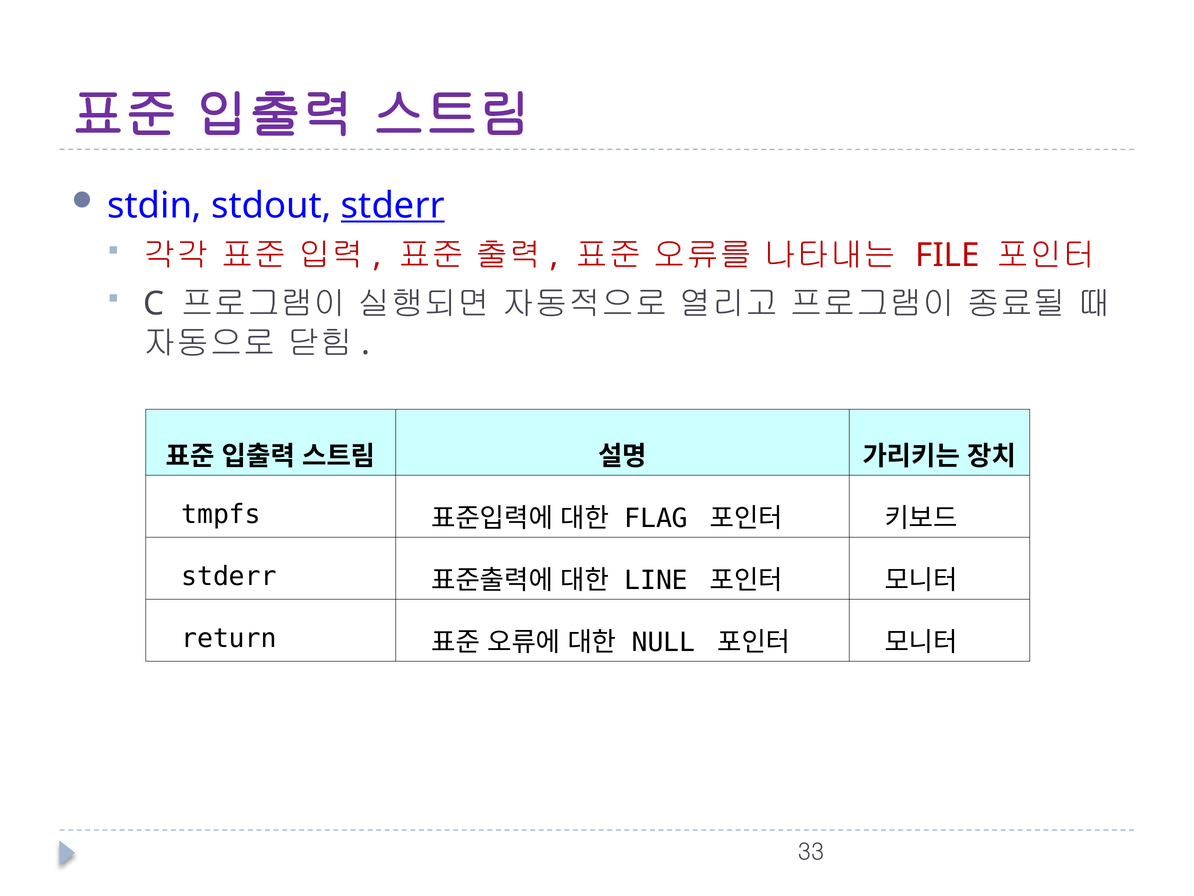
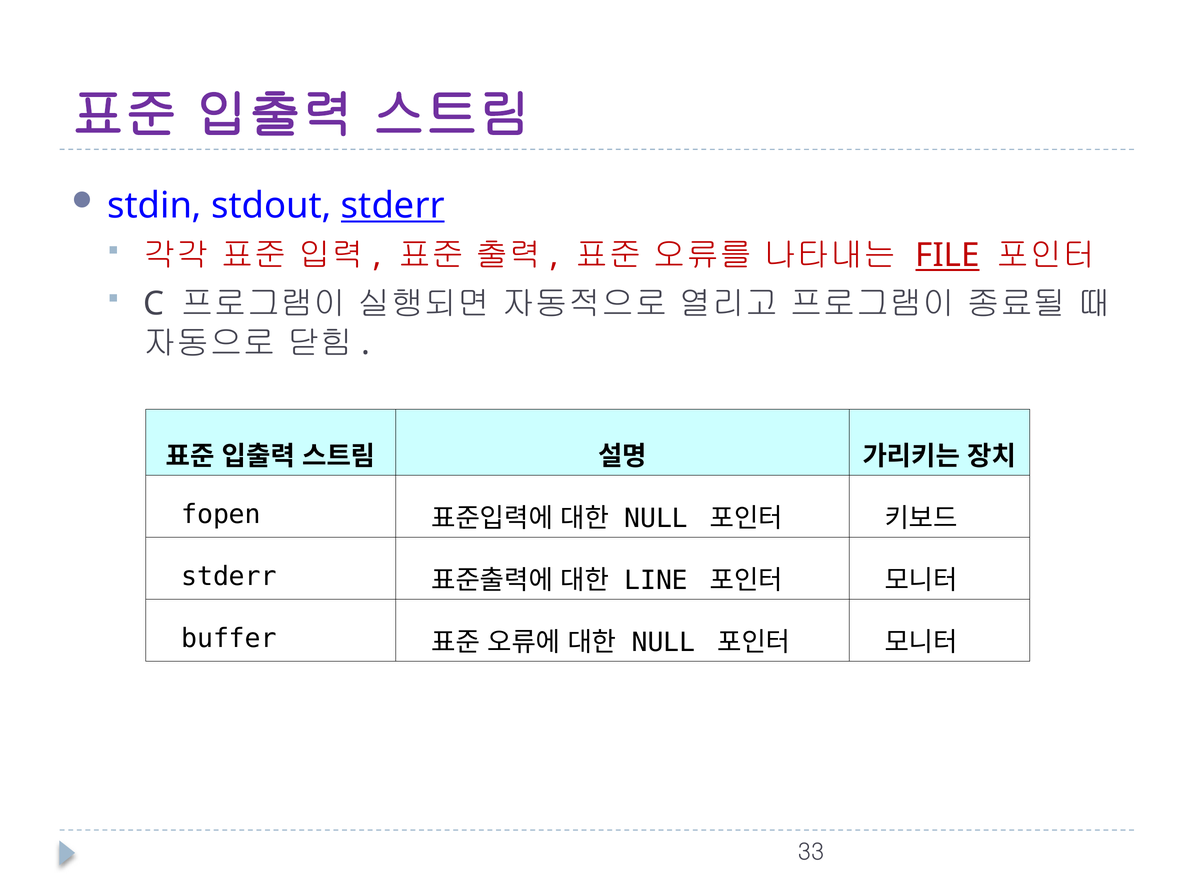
FILE underline: none -> present
tmpfs: tmpfs -> fopen
FLAG at (656, 518): FLAG -> NULL
return: return -> buffer
